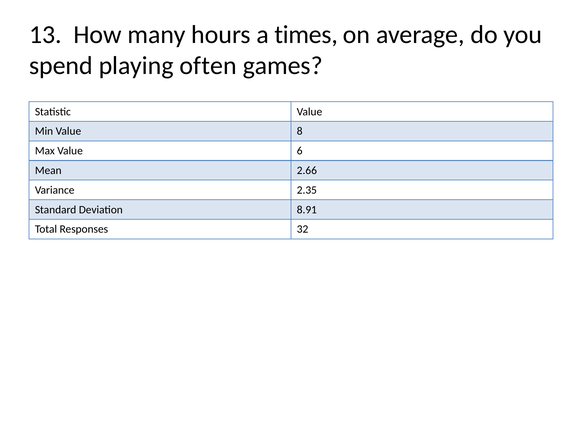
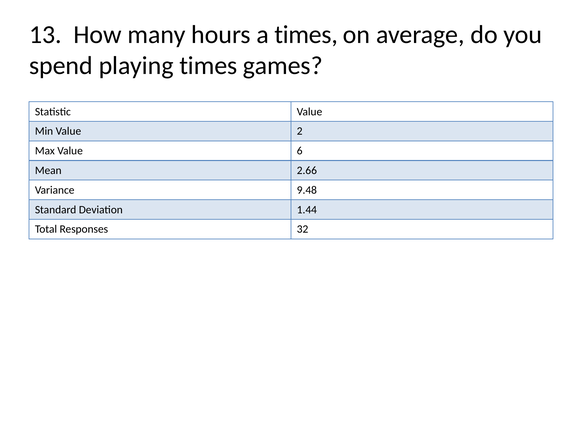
playing often: often -> times
8: 8 -> 2
2.35: 2.35 -> 9.48
8.91: 8.91 -> 1.44
